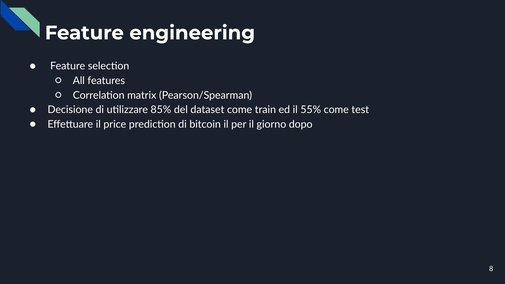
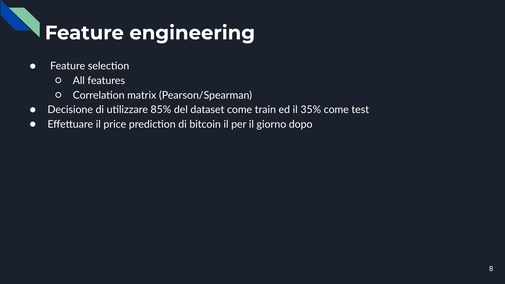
55%: 55% -> 35%
